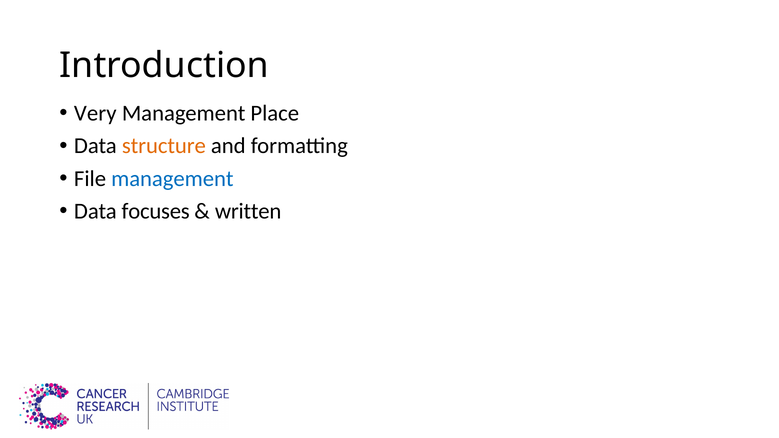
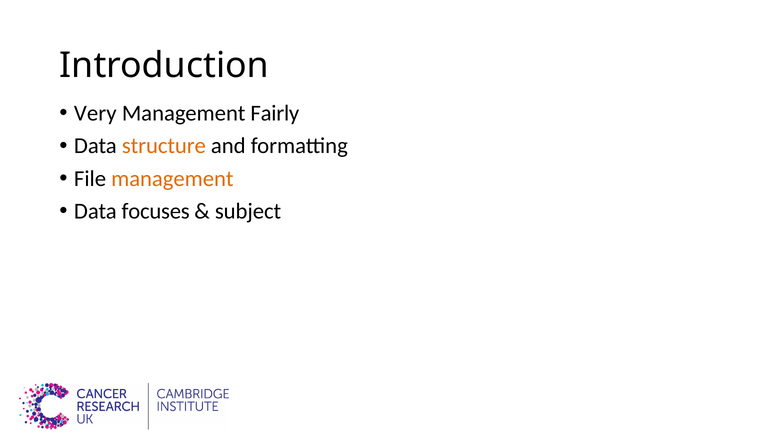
Place: Place -> Fairly
management at (172, 179) colour: blue -> orange
written: written -> subject
